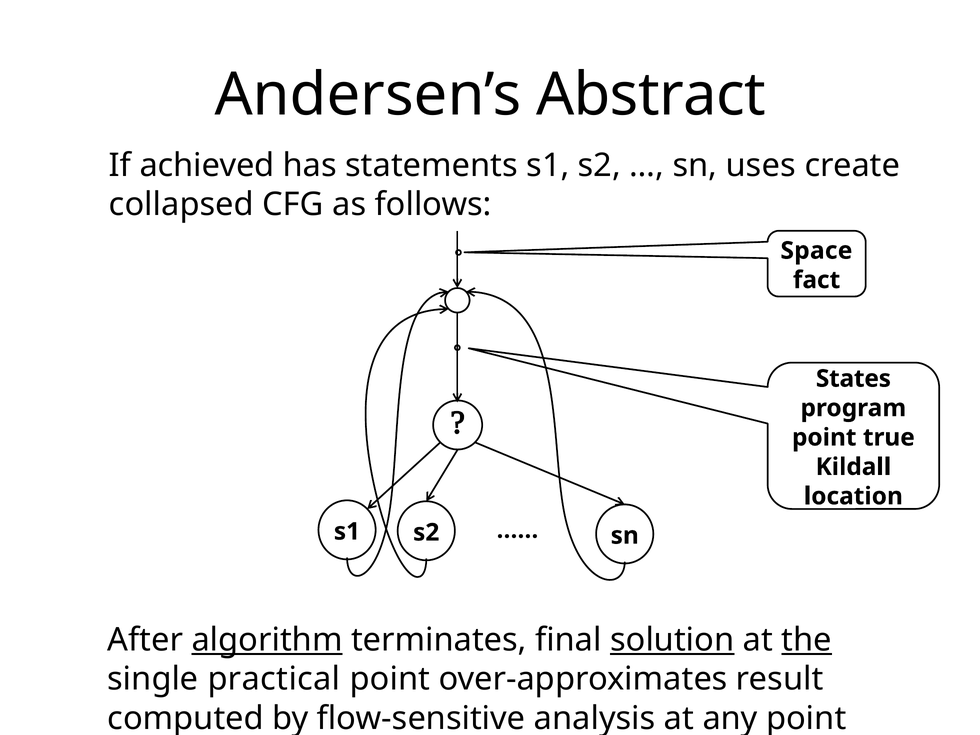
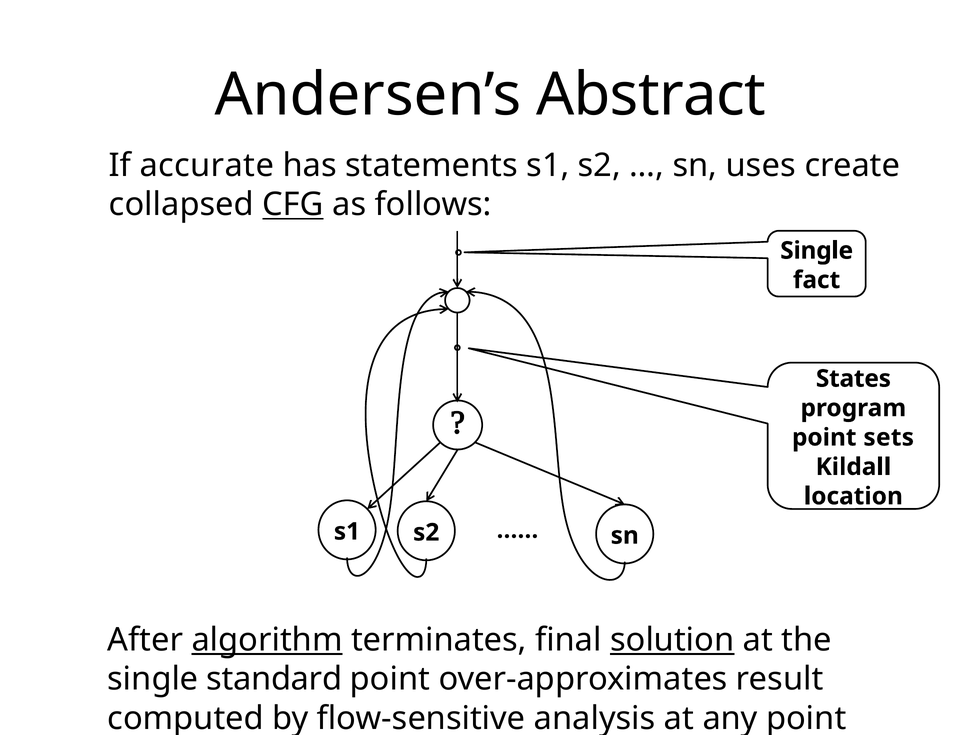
achieved: achieved -> accurate
CFG underline: none -> present
Space at (816, 251): Space -> Single
true: true -> sets
the underline: present -> none
practical: practical -> standard
